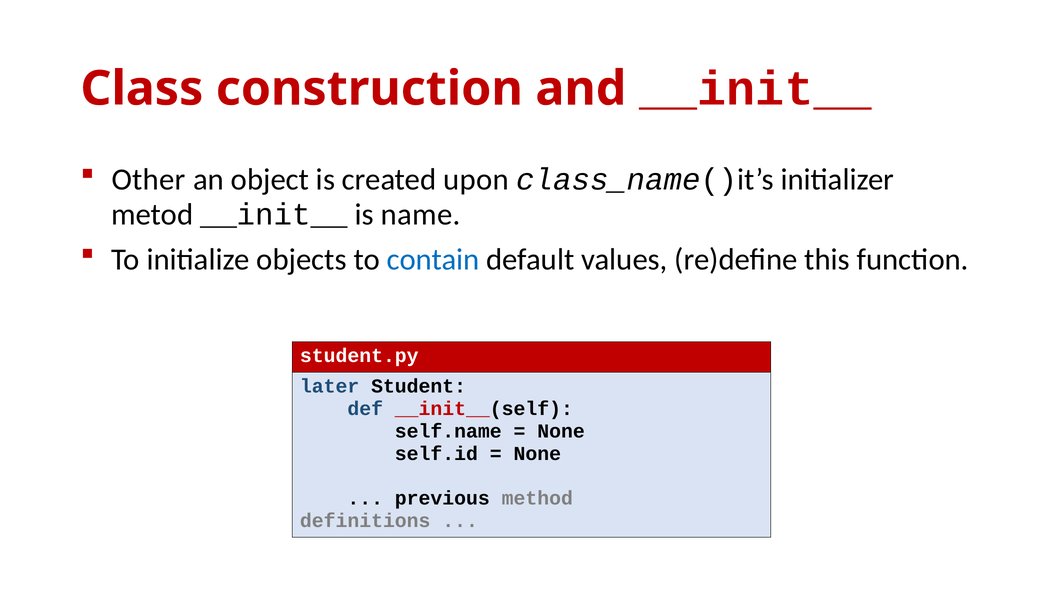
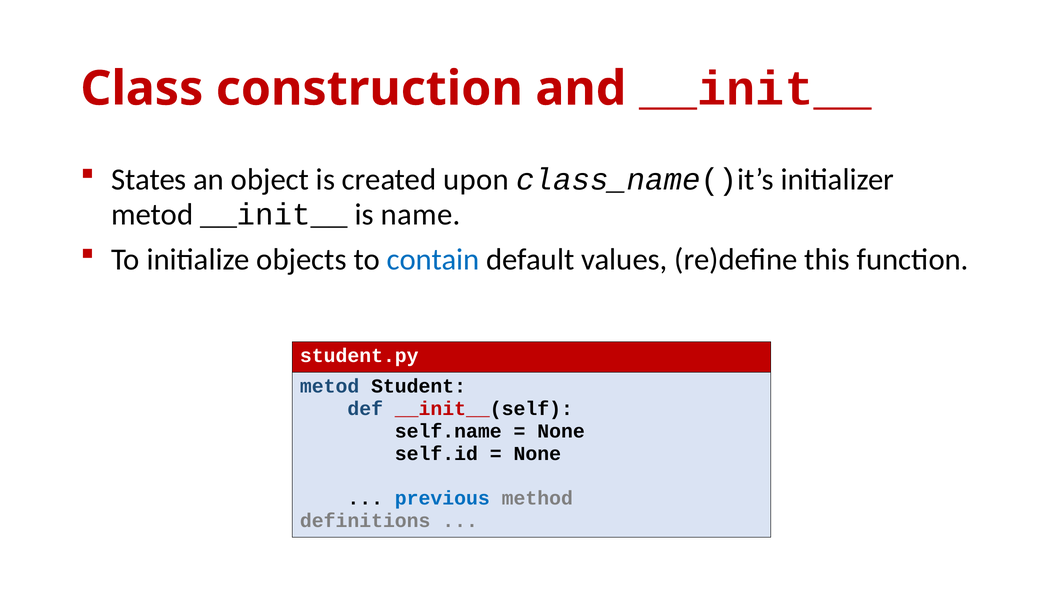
Other: Other -> States
later at (330, 386): later -> metod
previous colour: black -> blue
